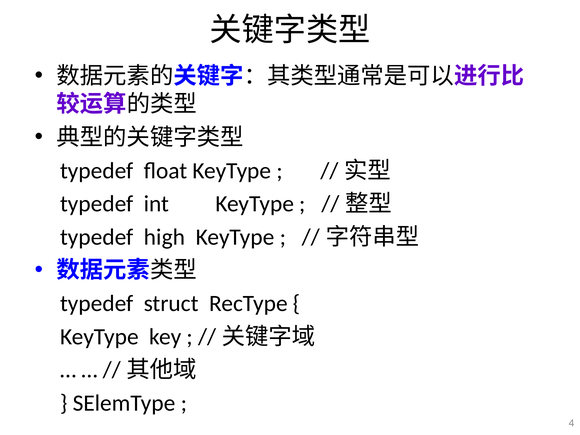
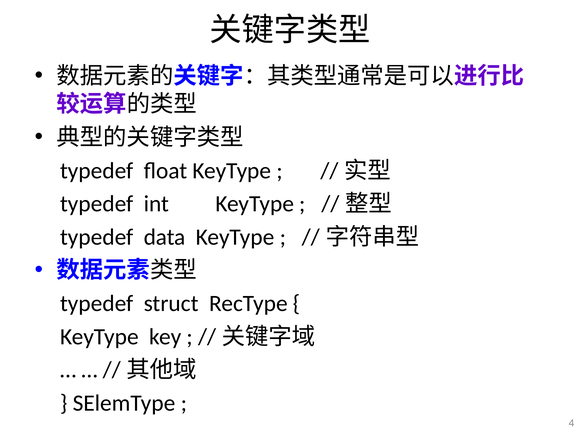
high: high -> data
